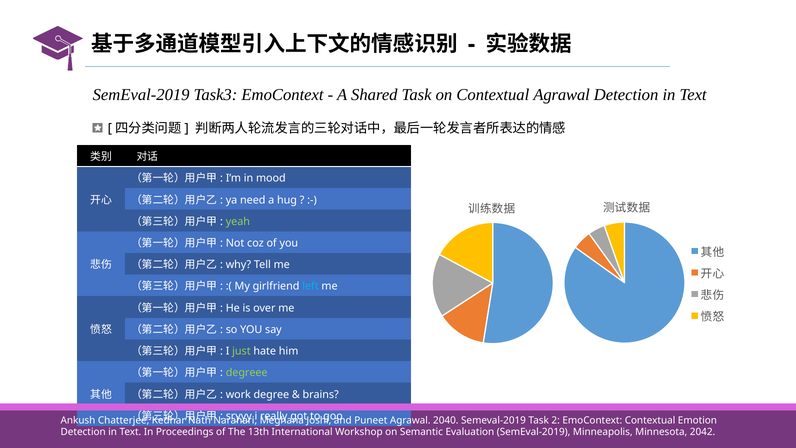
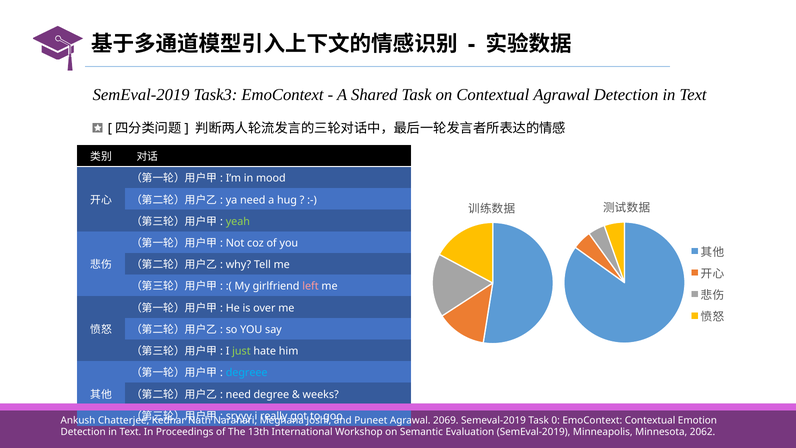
left colour: light blue -> pink
degreee colour: light green -> light blue
work at (238, 394): work -> need
brains: brains -> weeks
2040: 2040 -> 2069
2: 2 -> 0
2042: 2042 -> 2062
